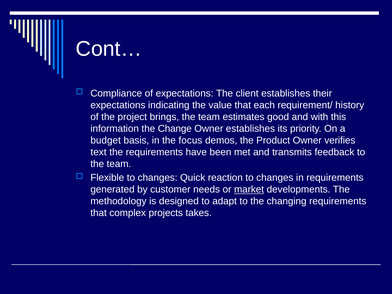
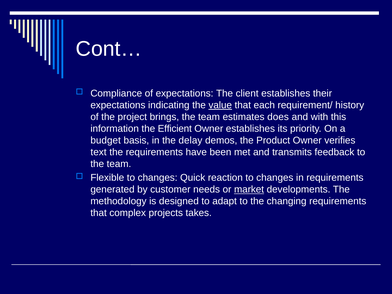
value underline: none -> present
good: good -> does
Change: Change -> Efficient
focus: focus -> delay
